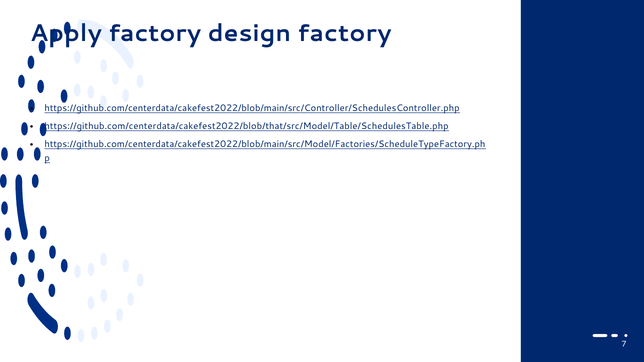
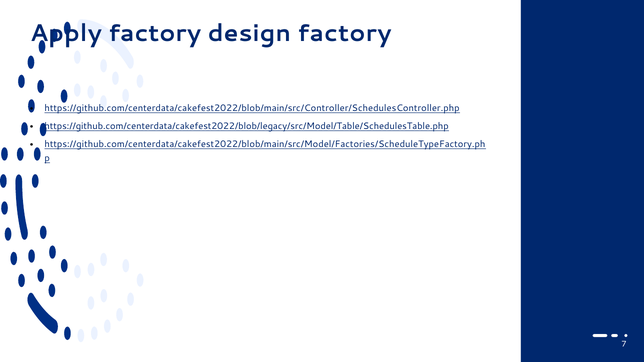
https://github.com/centerdata/cakefest2022/blob/that/src/Model/Table/SchedulesTable.php: https://github.com/centerdata/cakefest2022/blob/that/src/Model/Table/SchedulesTable.php -> https://github.com/centerdata/cakefest2022/blob/legacy/src/Model/Table/SchedulesTable.php
